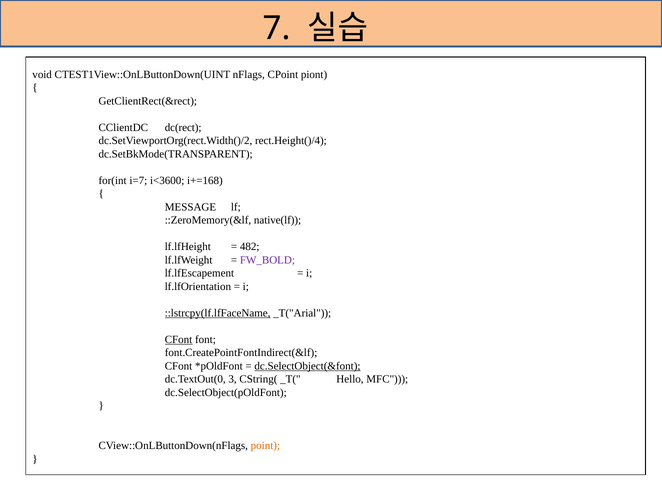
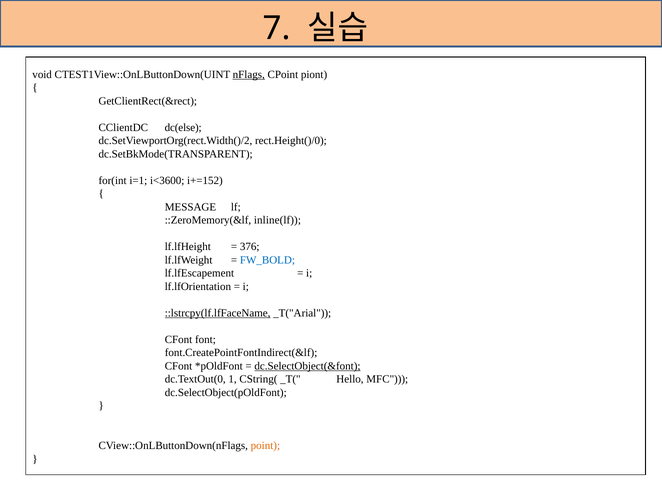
nFlags underline: none -> present
dc(rect: dc(rect -> dc(else
rect.Height()/4: rect.Height()/4 -> rect.Height()/0
i=7: i=7 -> i=1
i+=168: i+=168 -> i+=152
native(lf: native(lf -> inline(lf
482: 482 -> 376
FW_BOLD colour: purple -> blue
CFont at (179, 339) underline: present -> none
3: 3 -> 1
